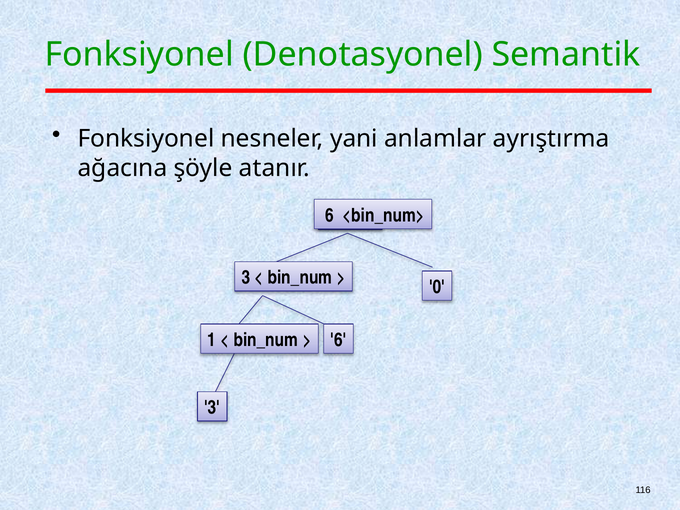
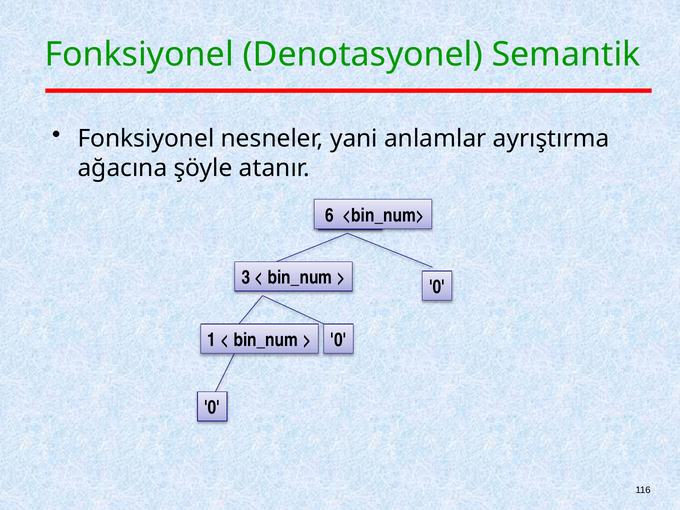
6 at (338, 340): 6 -> 0
3 at (212, 408): 3 -> 0
